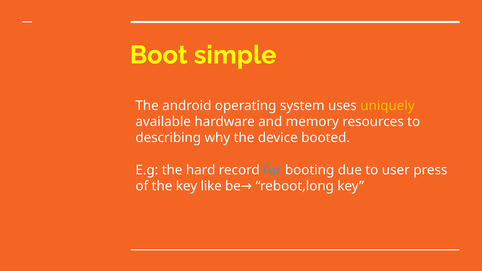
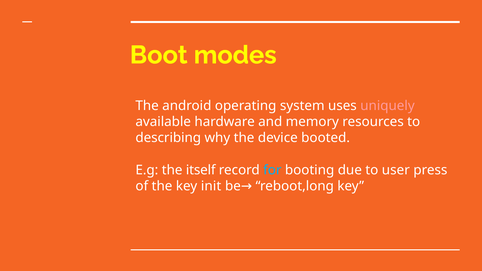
simple: simple -> modes
uniquely colour: yellow -> pink
hard: hard -> itself
like: like -> init
